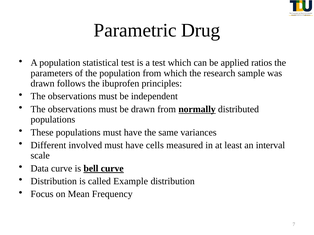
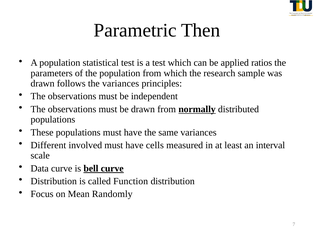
Drug: Drug -> Then
the ibuprofen: ibuprofen -> variances
Example: Example -> Function
Frequency: Frequency -> Randomly
